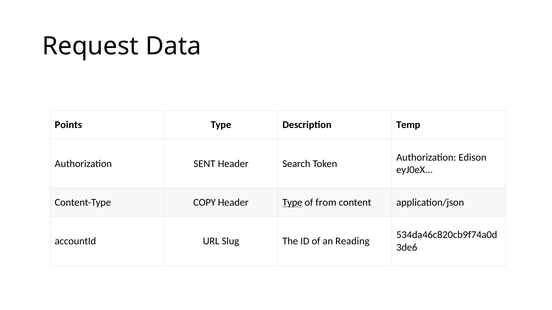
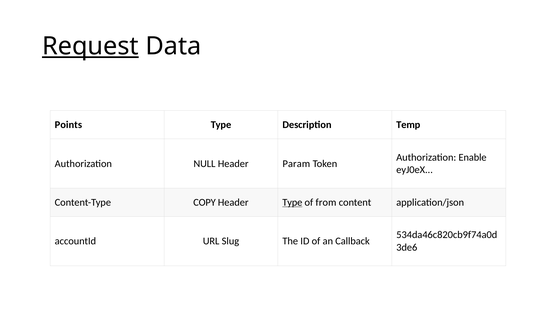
Request underline: none -> present
Edison: Edison -> Enable
SENT: SENT -> NULL
Search: Search -> Param
Reading: Reading -> Callback
